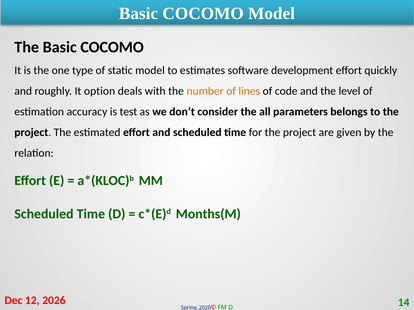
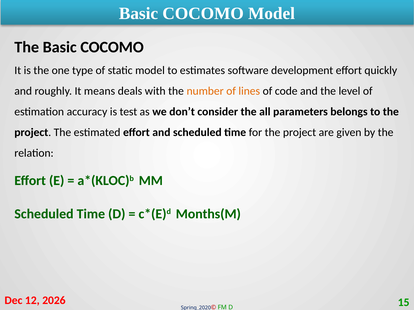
option: option -> means
14: 14 -> 15
